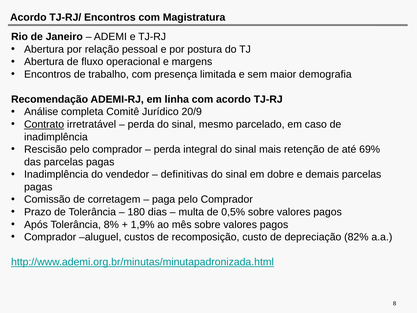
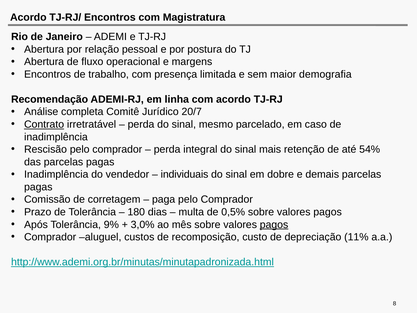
20/9: 20/9 -> 20/7
69%: 69% -> 54%
definitivas: definitivas -> individuais
8%: 8% -> 9%
1,9%: 1,9% -> 3,0%
pagos at (274, 224) underline: none -> present
82%: 82% -> 11%
